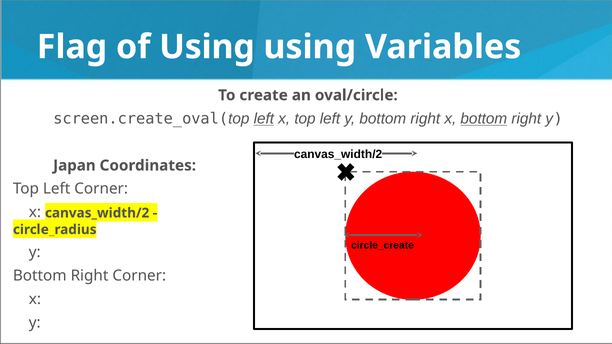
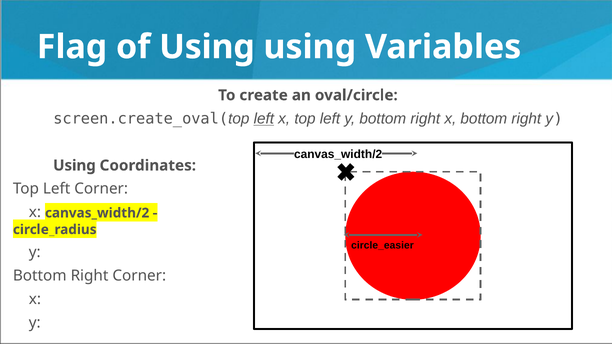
bottom at (484, 119) underline: present -> none
Japan at (74, 166): Japan -> Using
circle_create: circle_create -> circle_easier
